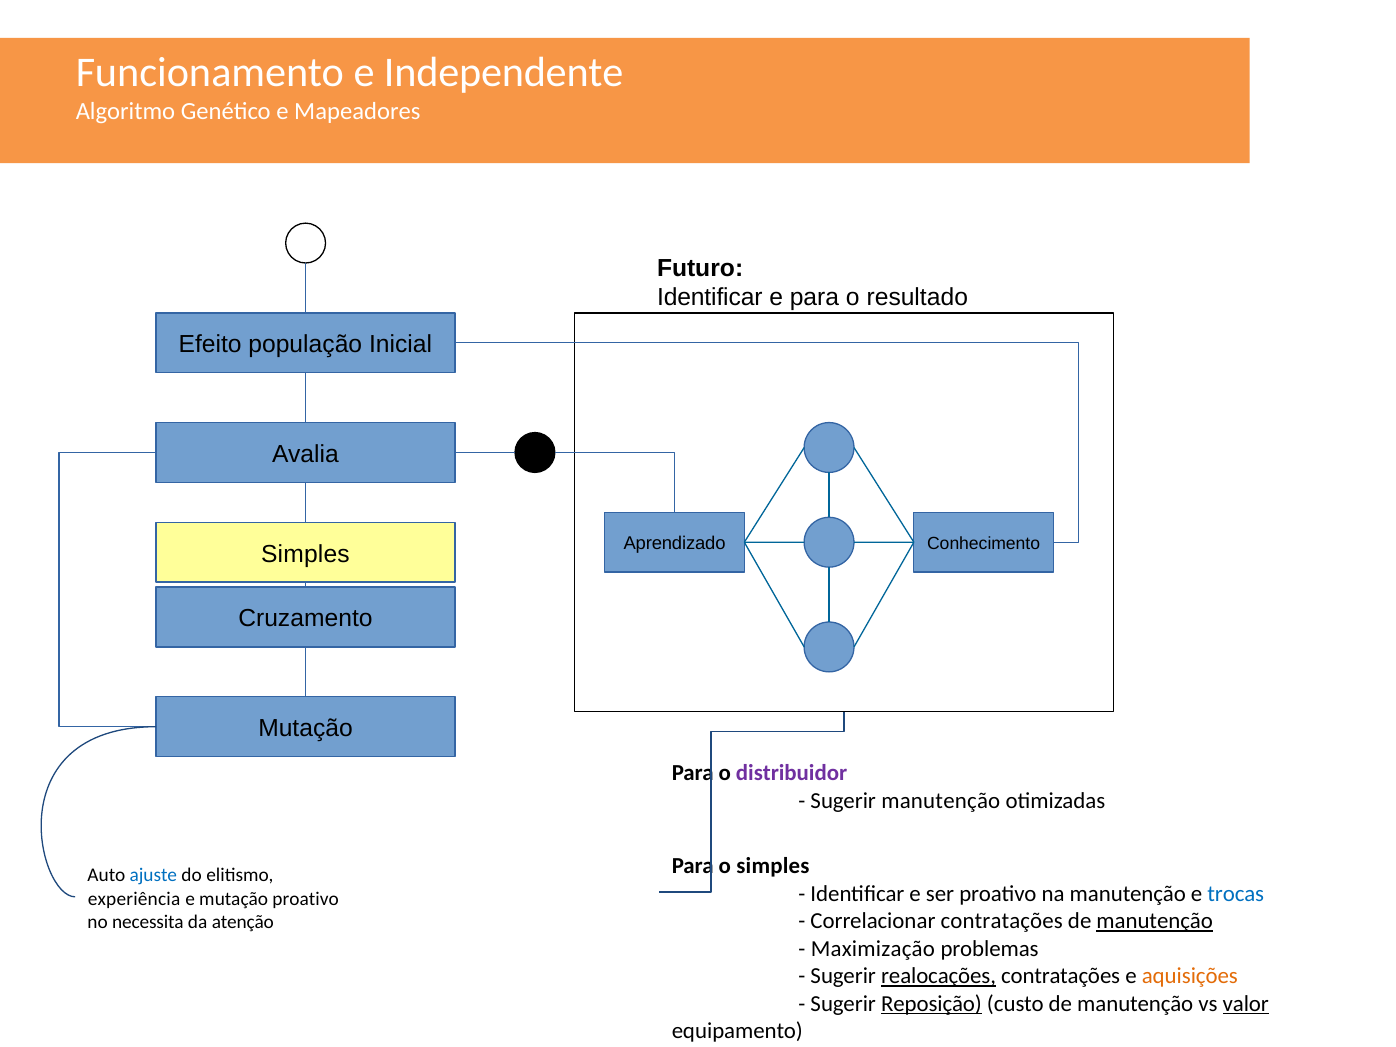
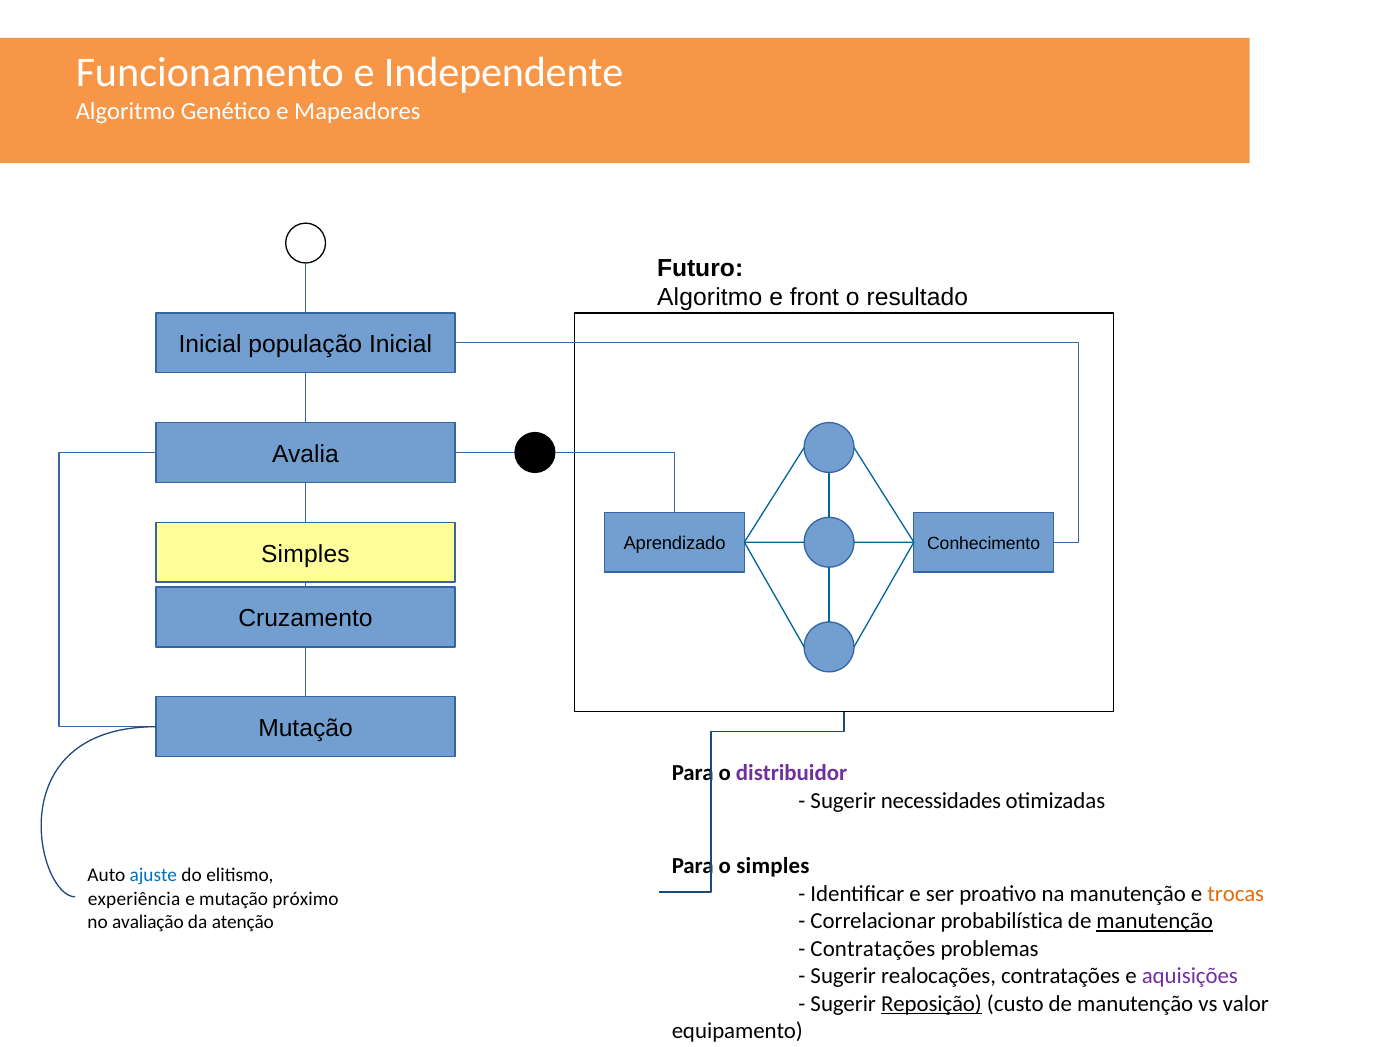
Identificar at (710, 298): Identificar -> Algoritmo
e para: para -> front
Efeito at (210, 344): Efeito -> Inicial
Sugerir manutenção: manutenção -> necessidades
trocas colour: blue -> orange
mutação proativo: proativo -> próximo
Correlacionar contratações: contratações -> probabilística
necessita: necessita -> avaliação
Maximização at (873, 948): Maximização -> Contratações
realocações underline: present -> none
aquisições colour: orange -> purple
valor underline: present -> none
